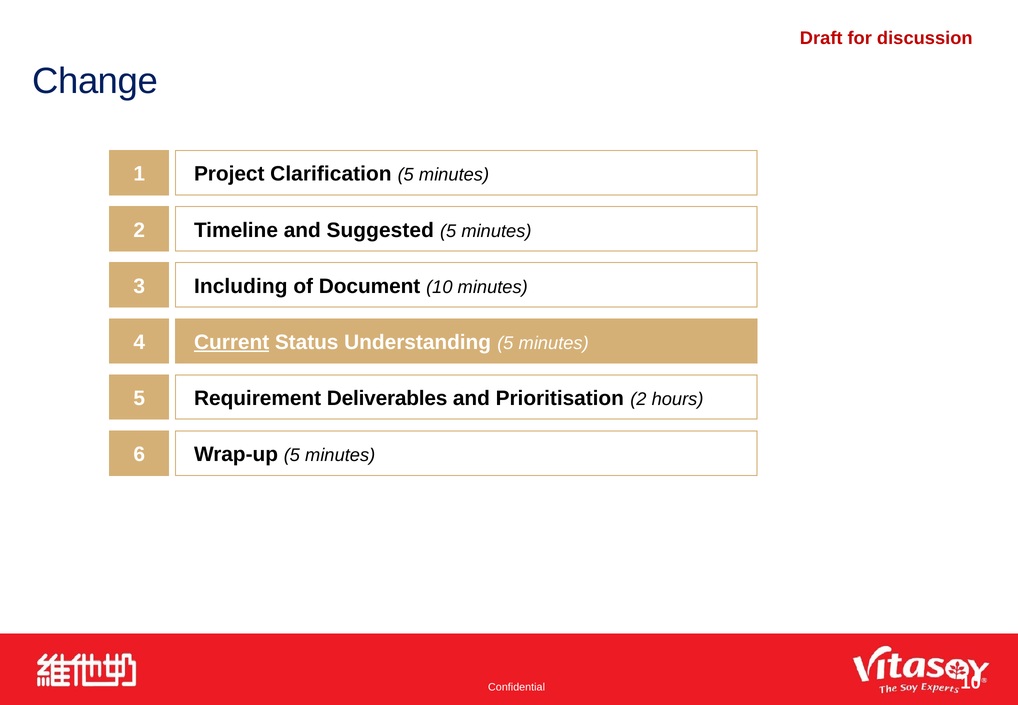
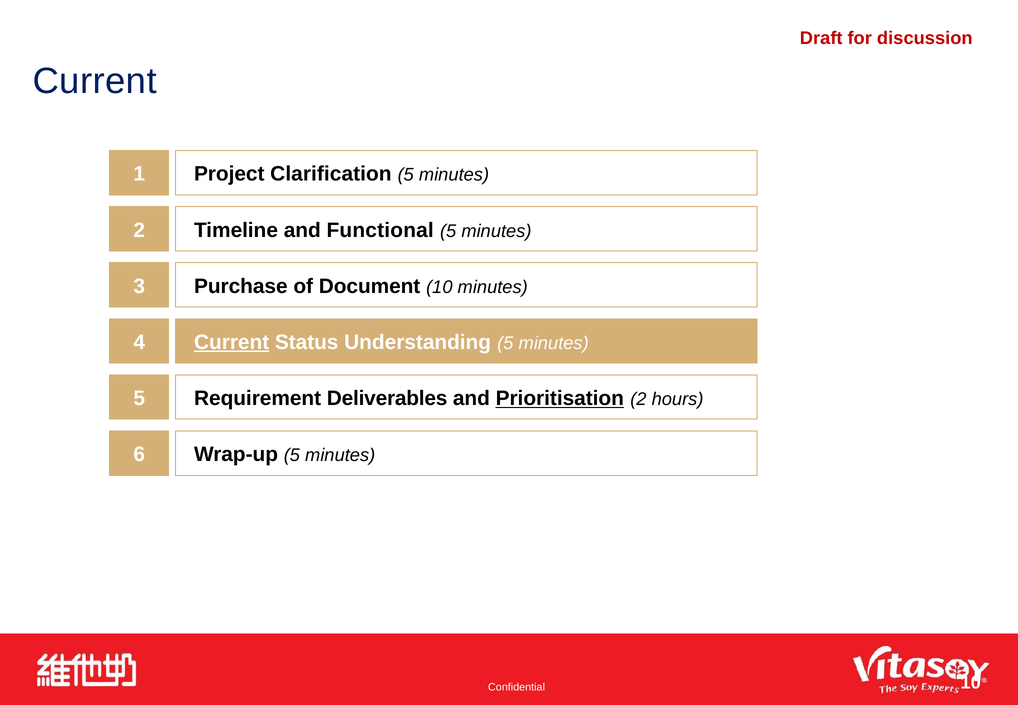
Change at (95, 81): Change -> Current
Suggested: Suggested -> Functional
Including: Including -> Purchase
Prioritisation underline: none -> present
